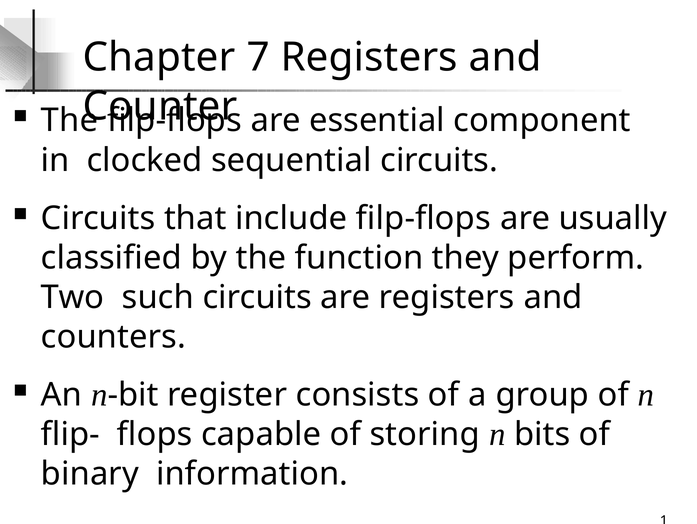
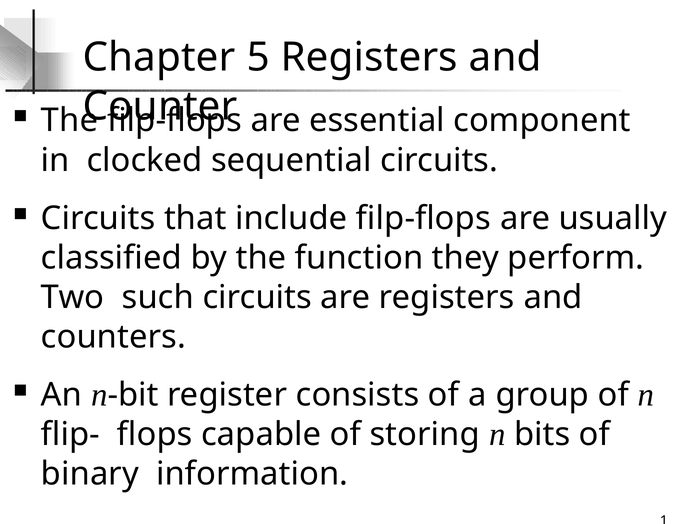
7: 7 -> 5
